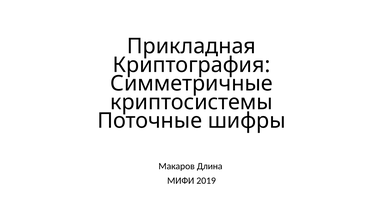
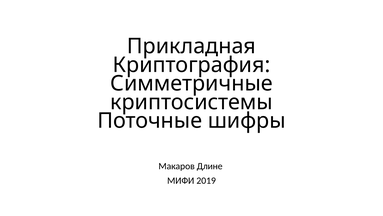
Длина: Длина -> Длине
